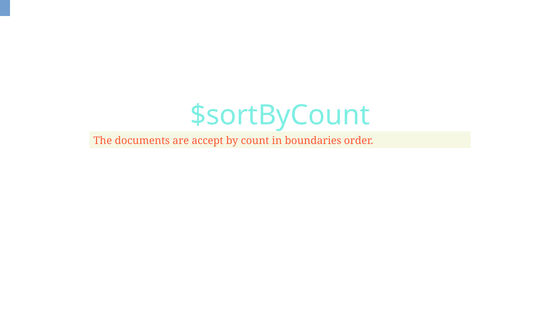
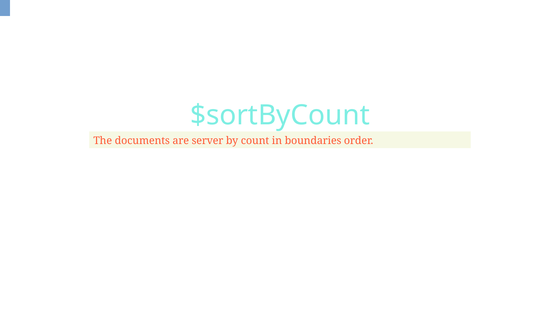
accept: accept -> server
